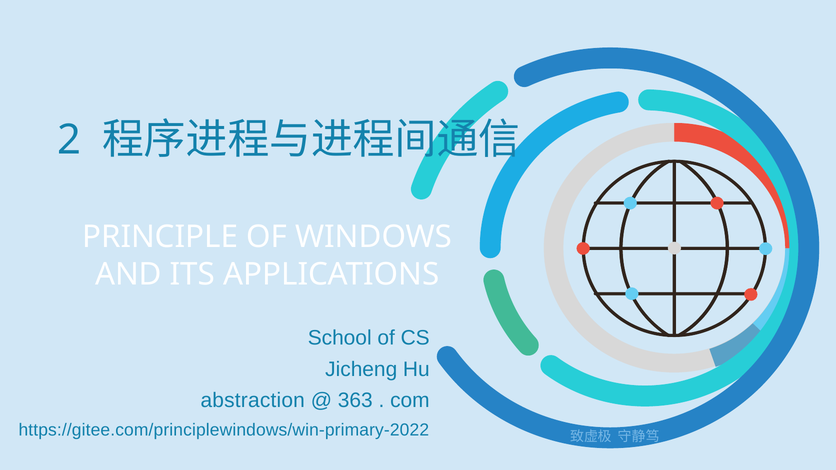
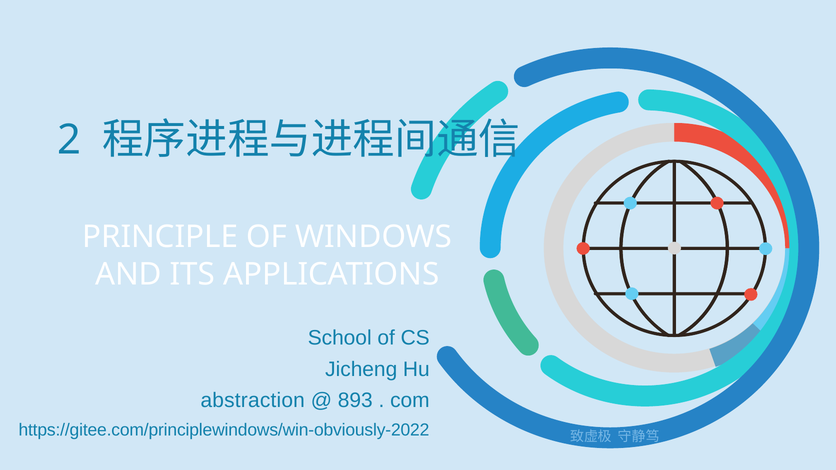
363: 363 -> 893
https://gitee.com/principlewindows/win-primary-2022: https://gitee.com/principlewindows/win-primary-2022 -> https://gitee.com/principlewindows/win-obviously-2022
